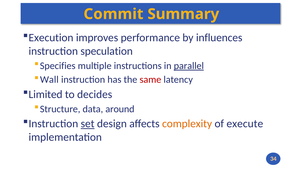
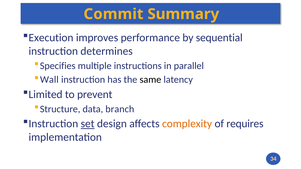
influences: influences -> sequential
speculation: speculation -> determines
parallel underline: present -> none
same colour: red -> black
decides: decides -> prevent
around: around -> branch
execute: execute -> requires
